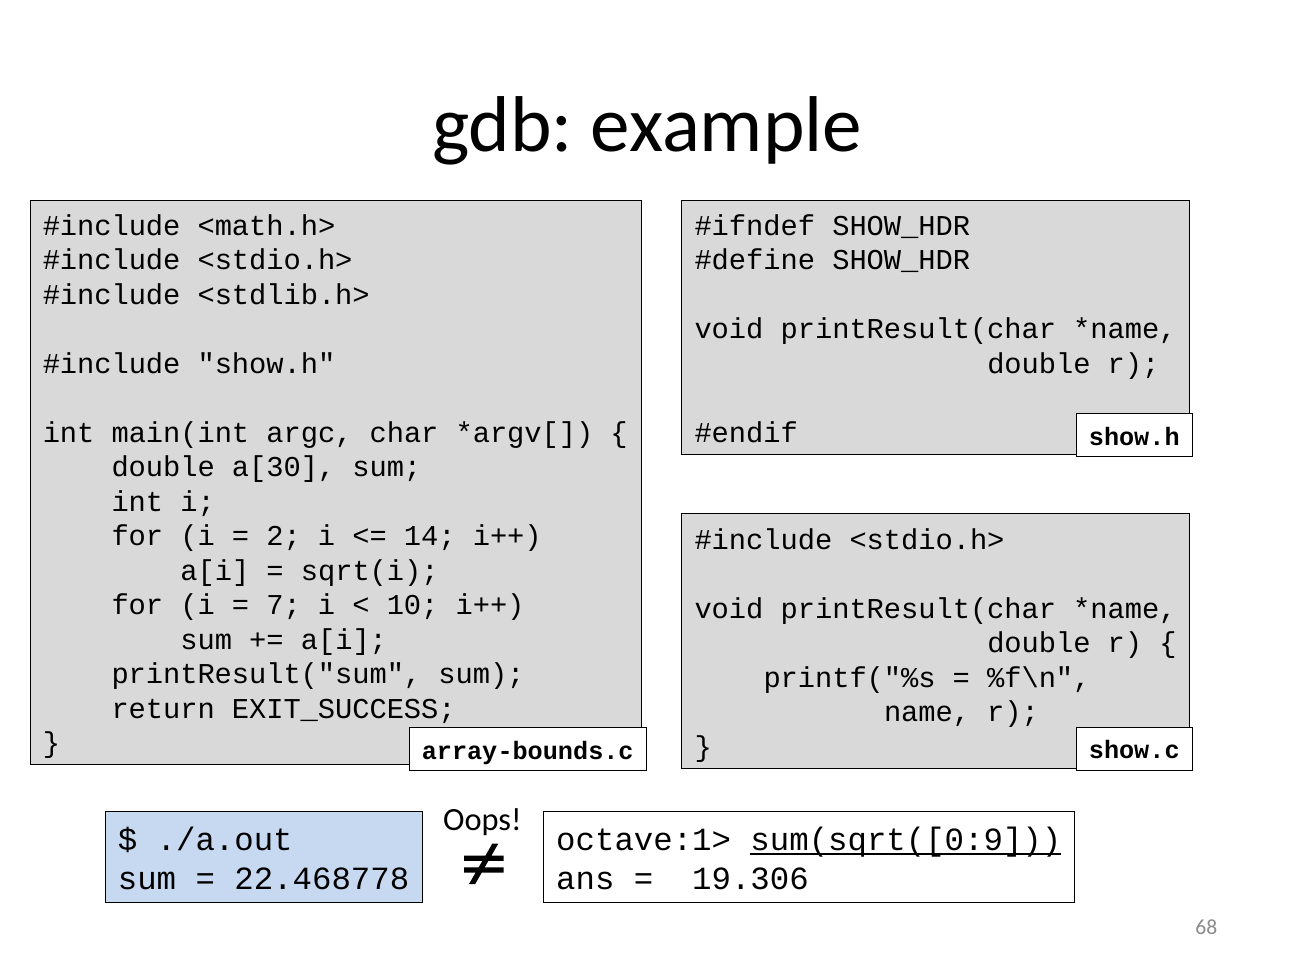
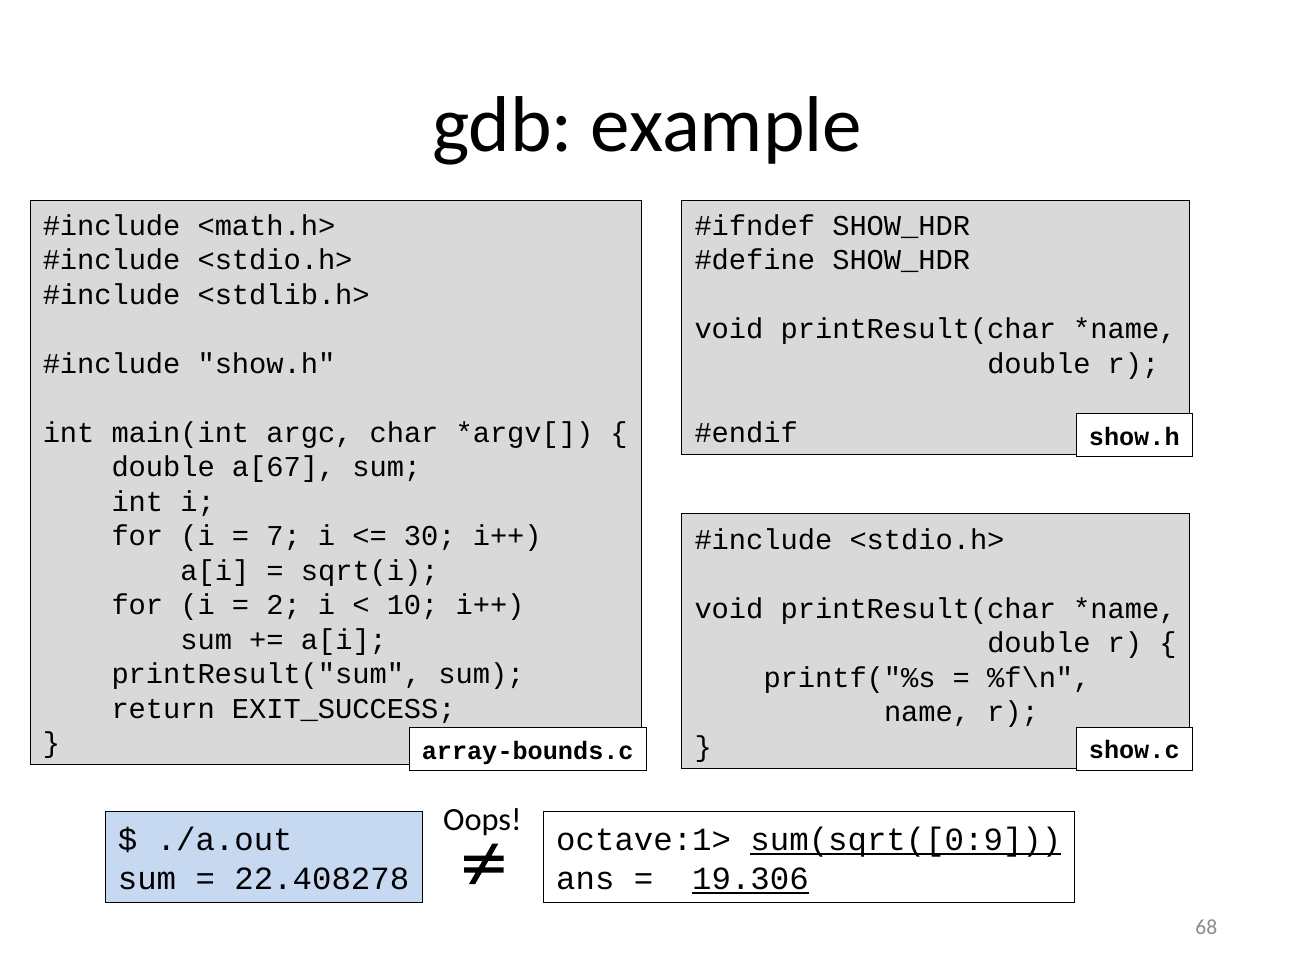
a[30: a[30 -> a[67
2: 2 -> 7
14: 14 -> 30
7: 7 -> 2
19.306 underline: none -> present
22.468778: 22.468778 -> 22.408278
